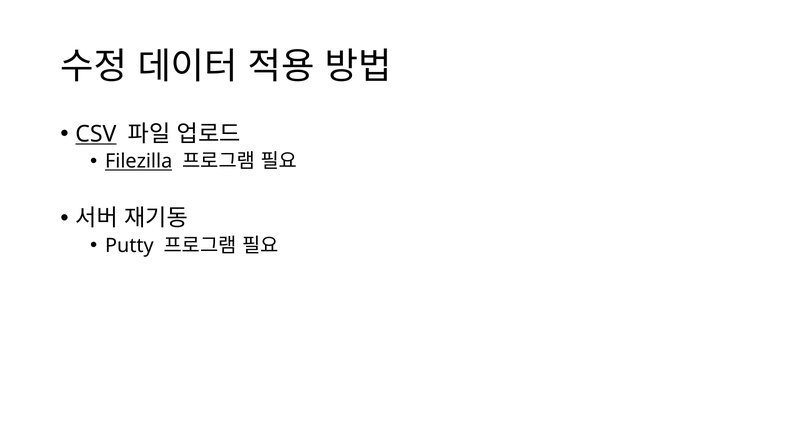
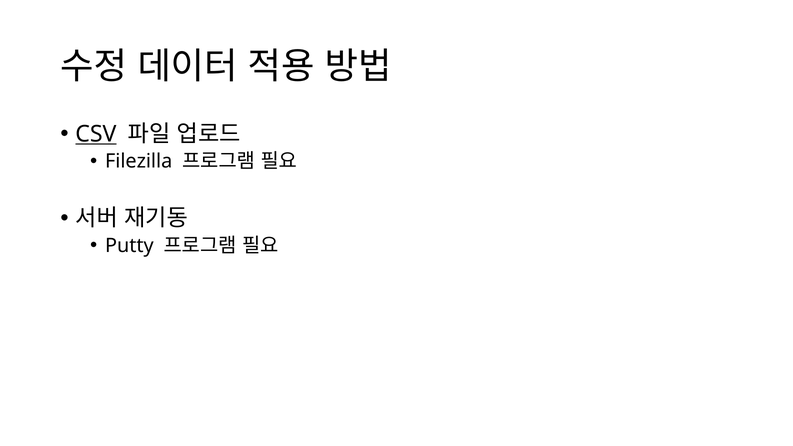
Filezilla underline: present -> none
